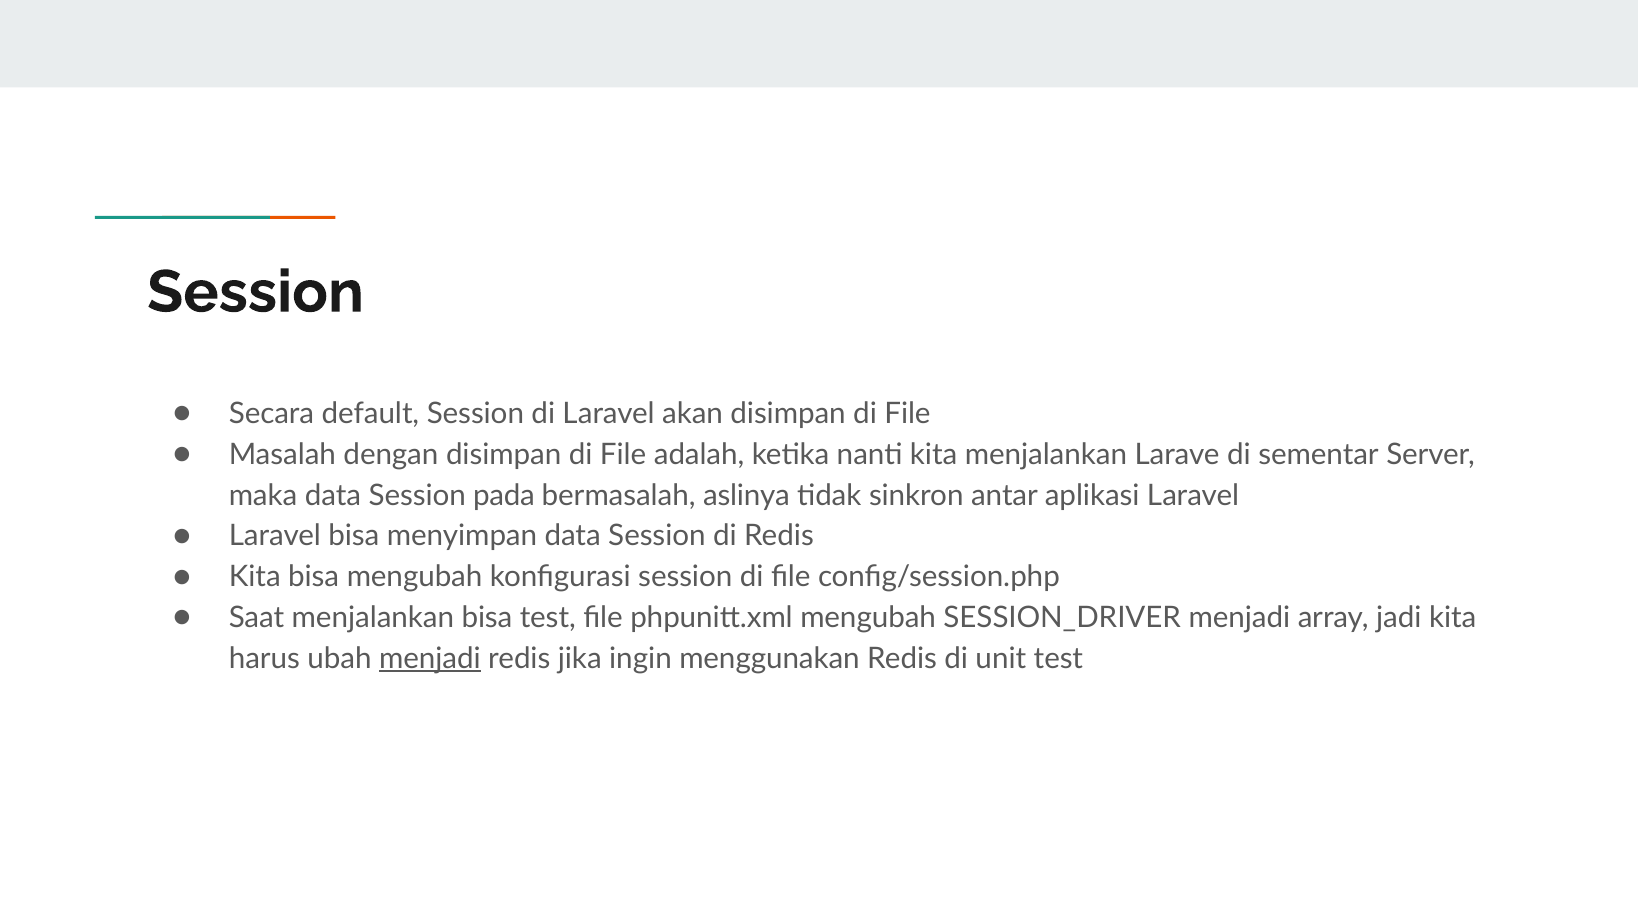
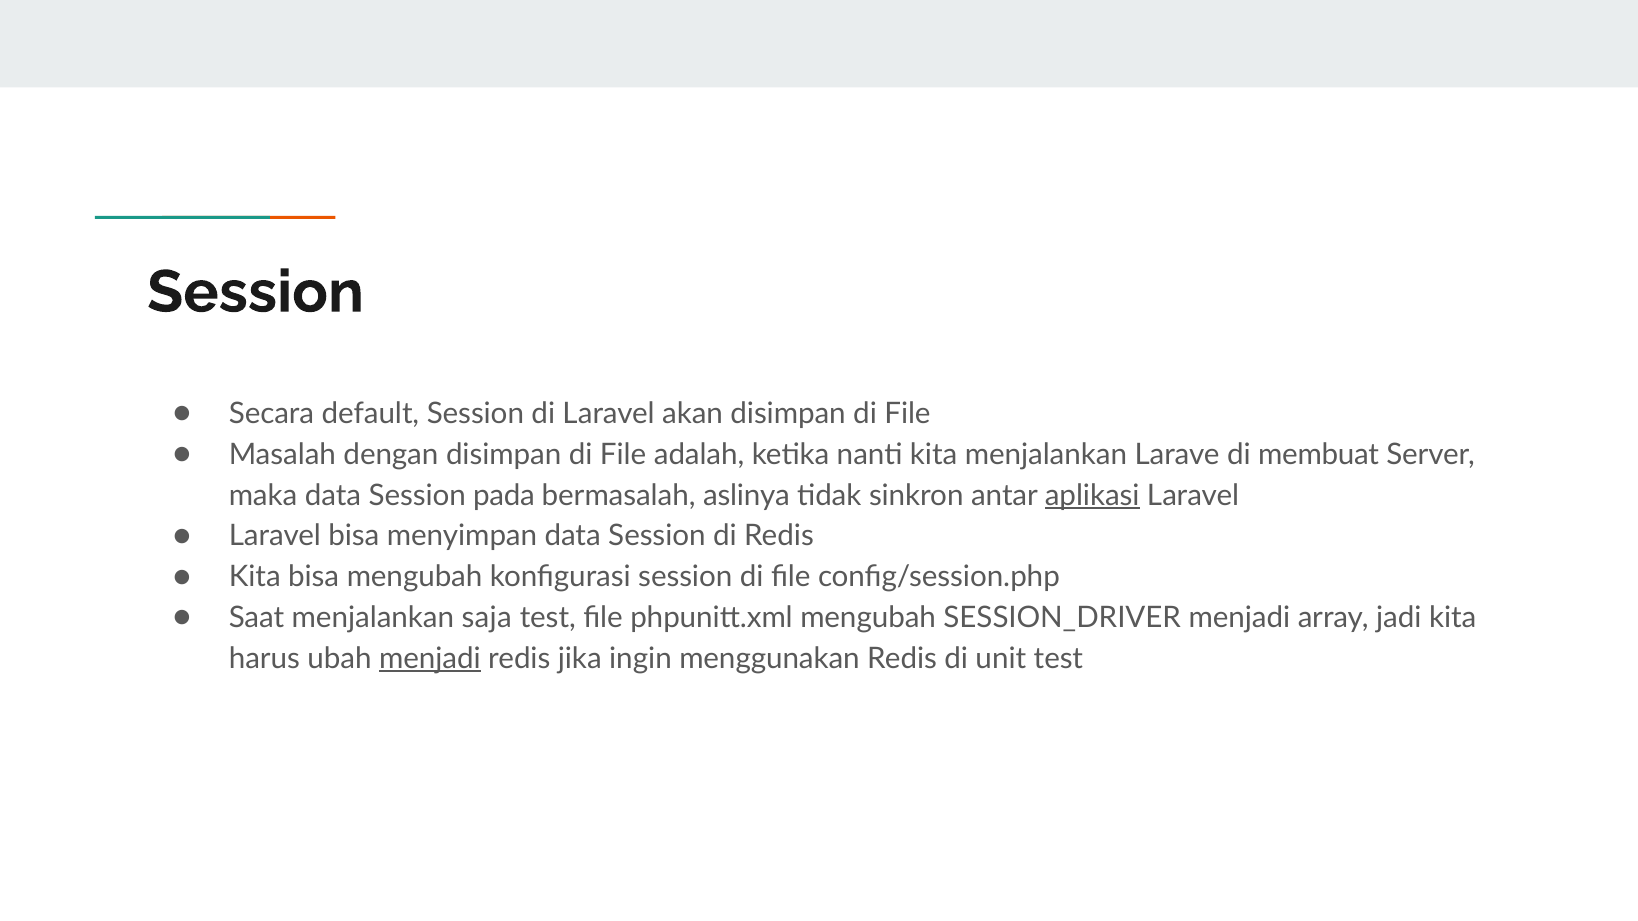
sementar: sementar -> membuat
aplikasi underline: none -> present
menjalankan bisa: bisa -> saja
